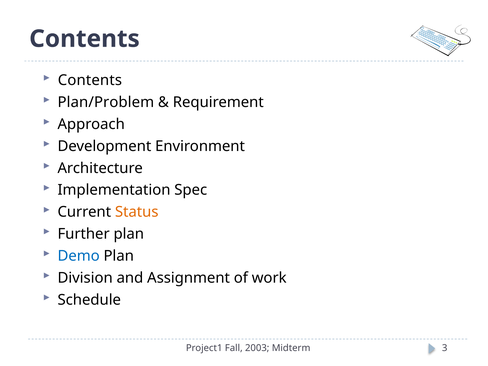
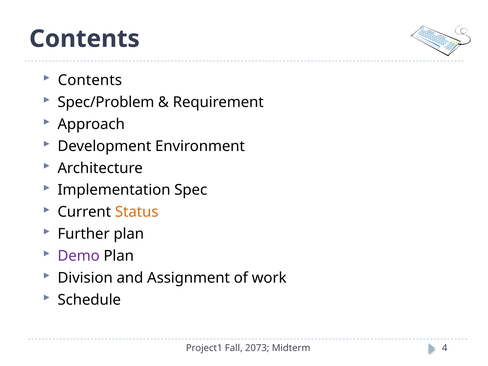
Plan/Problem: Plan/Problem -> Spec/Problem
Demo colour: blue -> purple
2003: 2003 -> 2073
3: 3 -> 4
